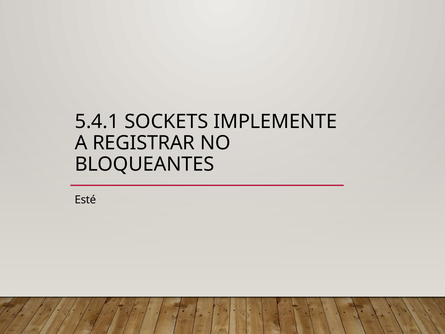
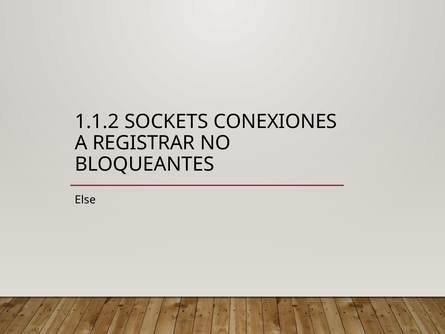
5.4.1: 5.4.1 -> 1.1.2
IMPLEMENTE: IMPLEMENTE -> CONEXIONES
Esté: Esté -> Else
